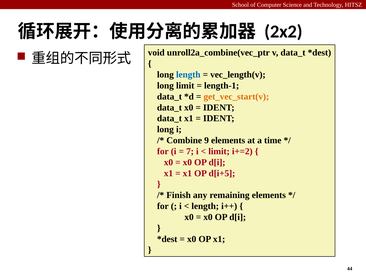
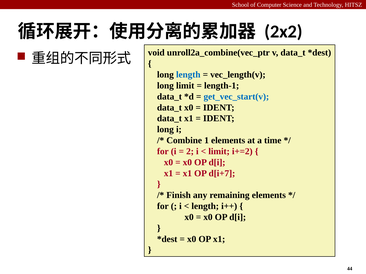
get_vec_start(v colour: orange -> blue
9: 9 -> 1
7: 7 -> 2
d[i+5: d[i+5 -> d[i+7
